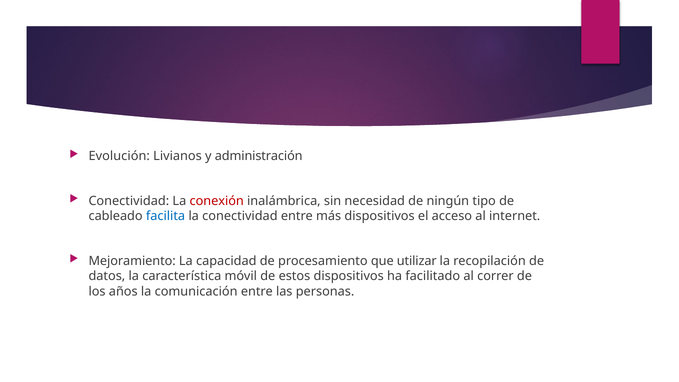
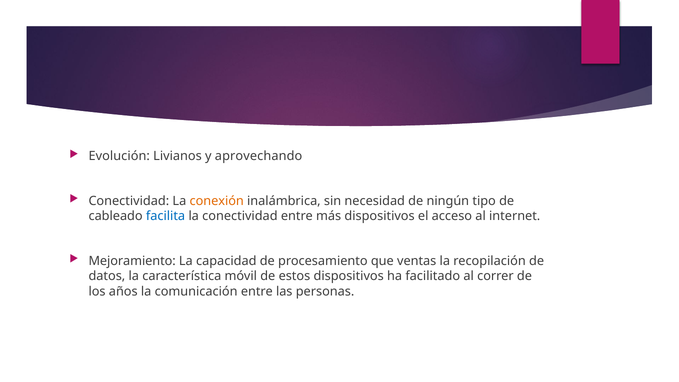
administración: administración -> aprovechando
conexión colour: red -> orange
utilizar: utilizar -> ventas
